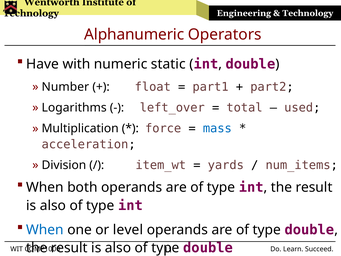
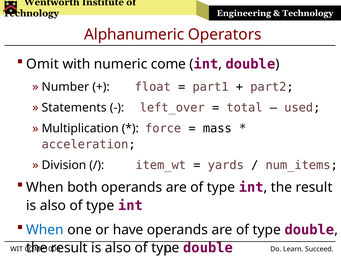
Have: Have -> Omit
static: static -> come
Logarithms: Logarithms -> Statements
mass colour: blue -> black
level: level -> have
